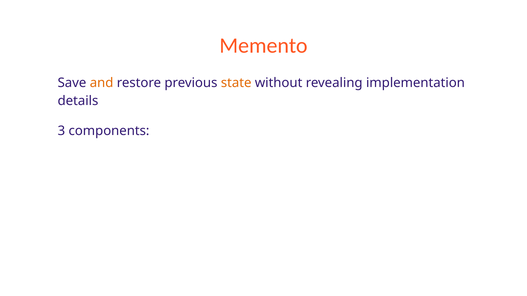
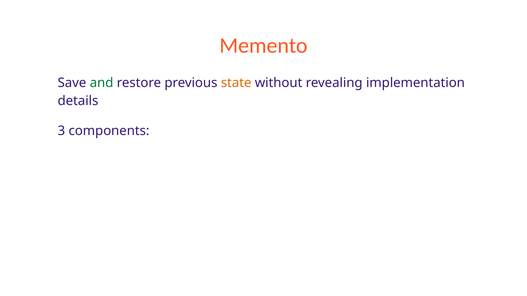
and colour: orange -> green
